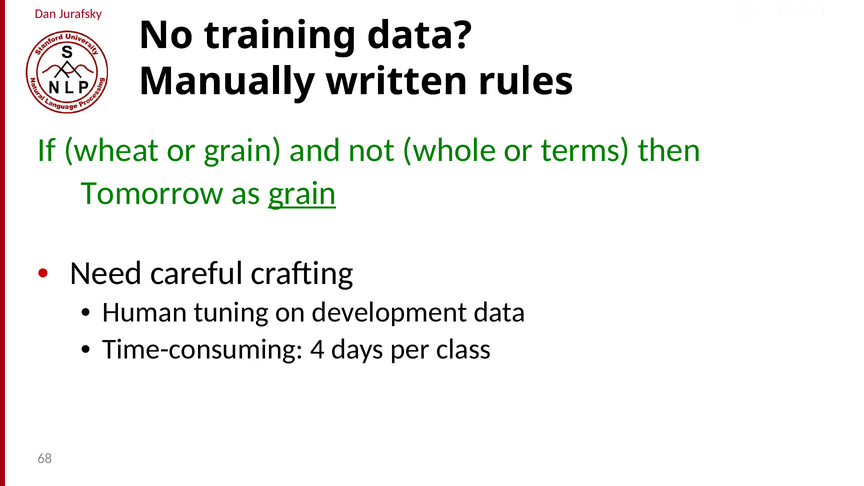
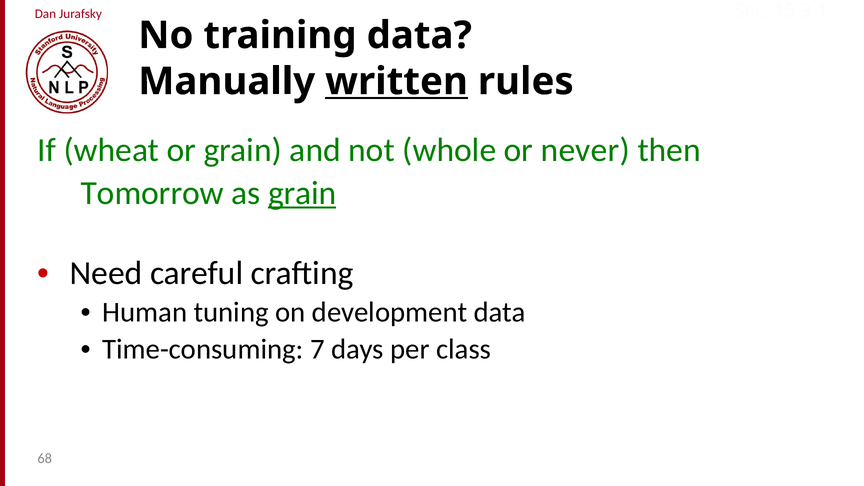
written underline: none -> present
terms: terms -> never
4: 4 -> 7
